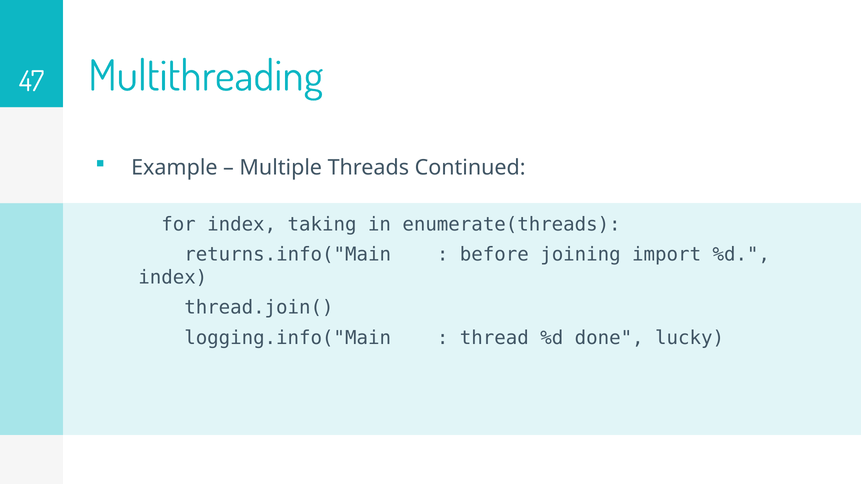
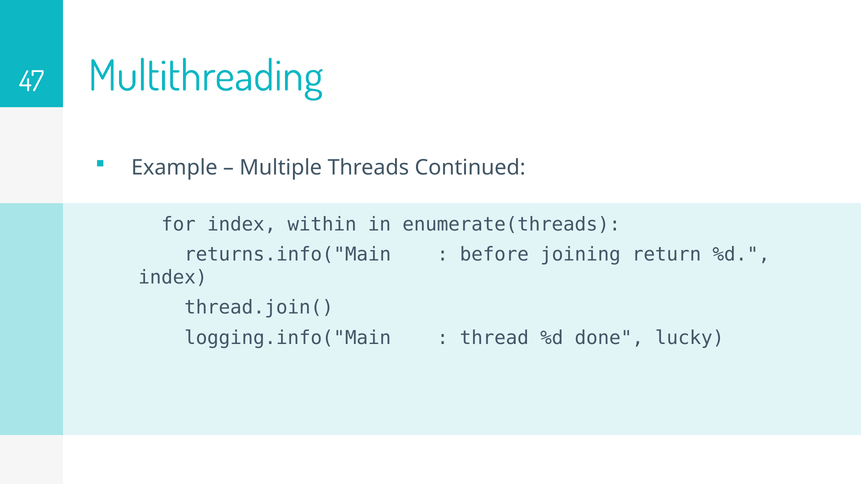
taking: taking -> within
import: import -> return
